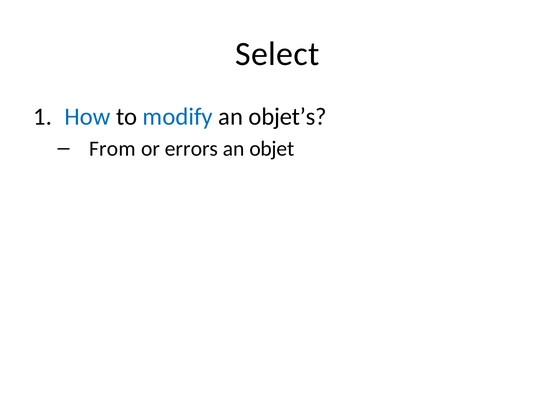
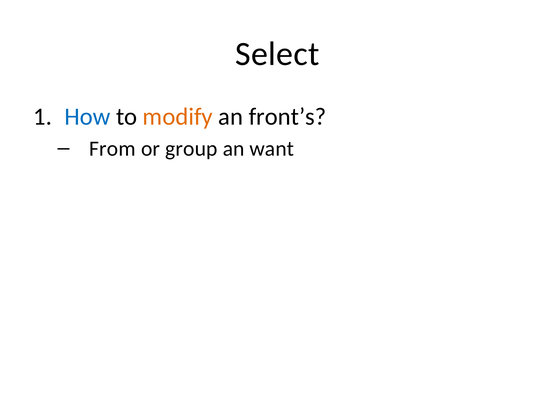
modify colour: blue -> orange
objet’s: objet’s -> front’s
errors: errors -> group
objet: objet -> want
